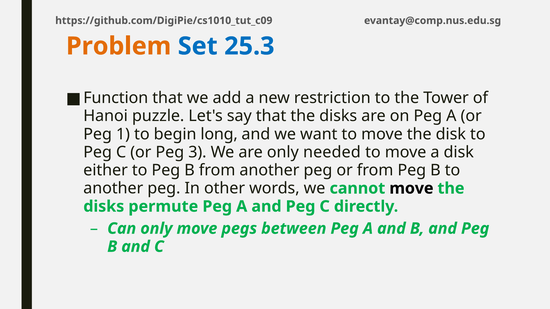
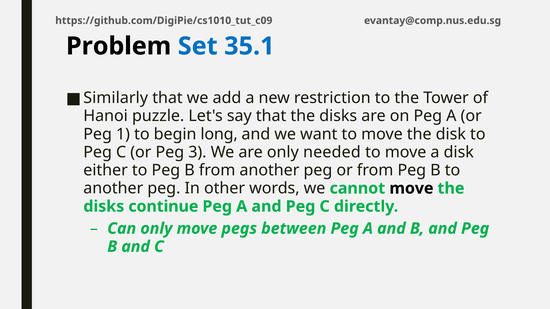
Problem colour: orange -> black
25.3: 25.3 -> 35.1
Function: Function -> Similarly
permute: permute -> continue
